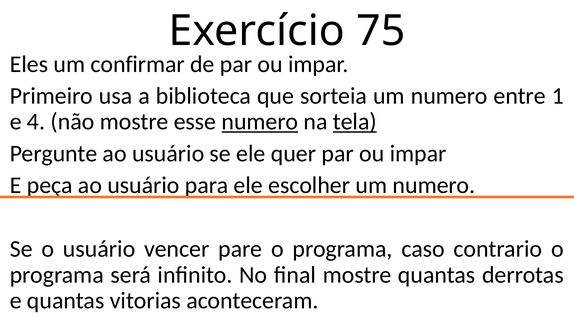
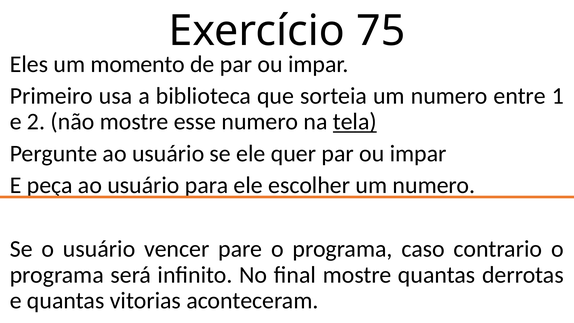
confirmar: confirmar -> momento
4: 4 -> 2
numero at (260, 122) underline: present -> none
